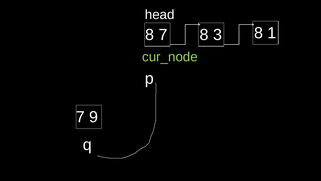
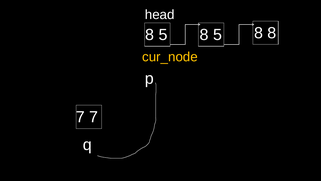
7 at (163, 35): 7 -> 5
3 at (217, 35): 3 -> 5
1: 1 -> 8
cur_node colour: light green -> yellow
7 9: 9 -> 7
